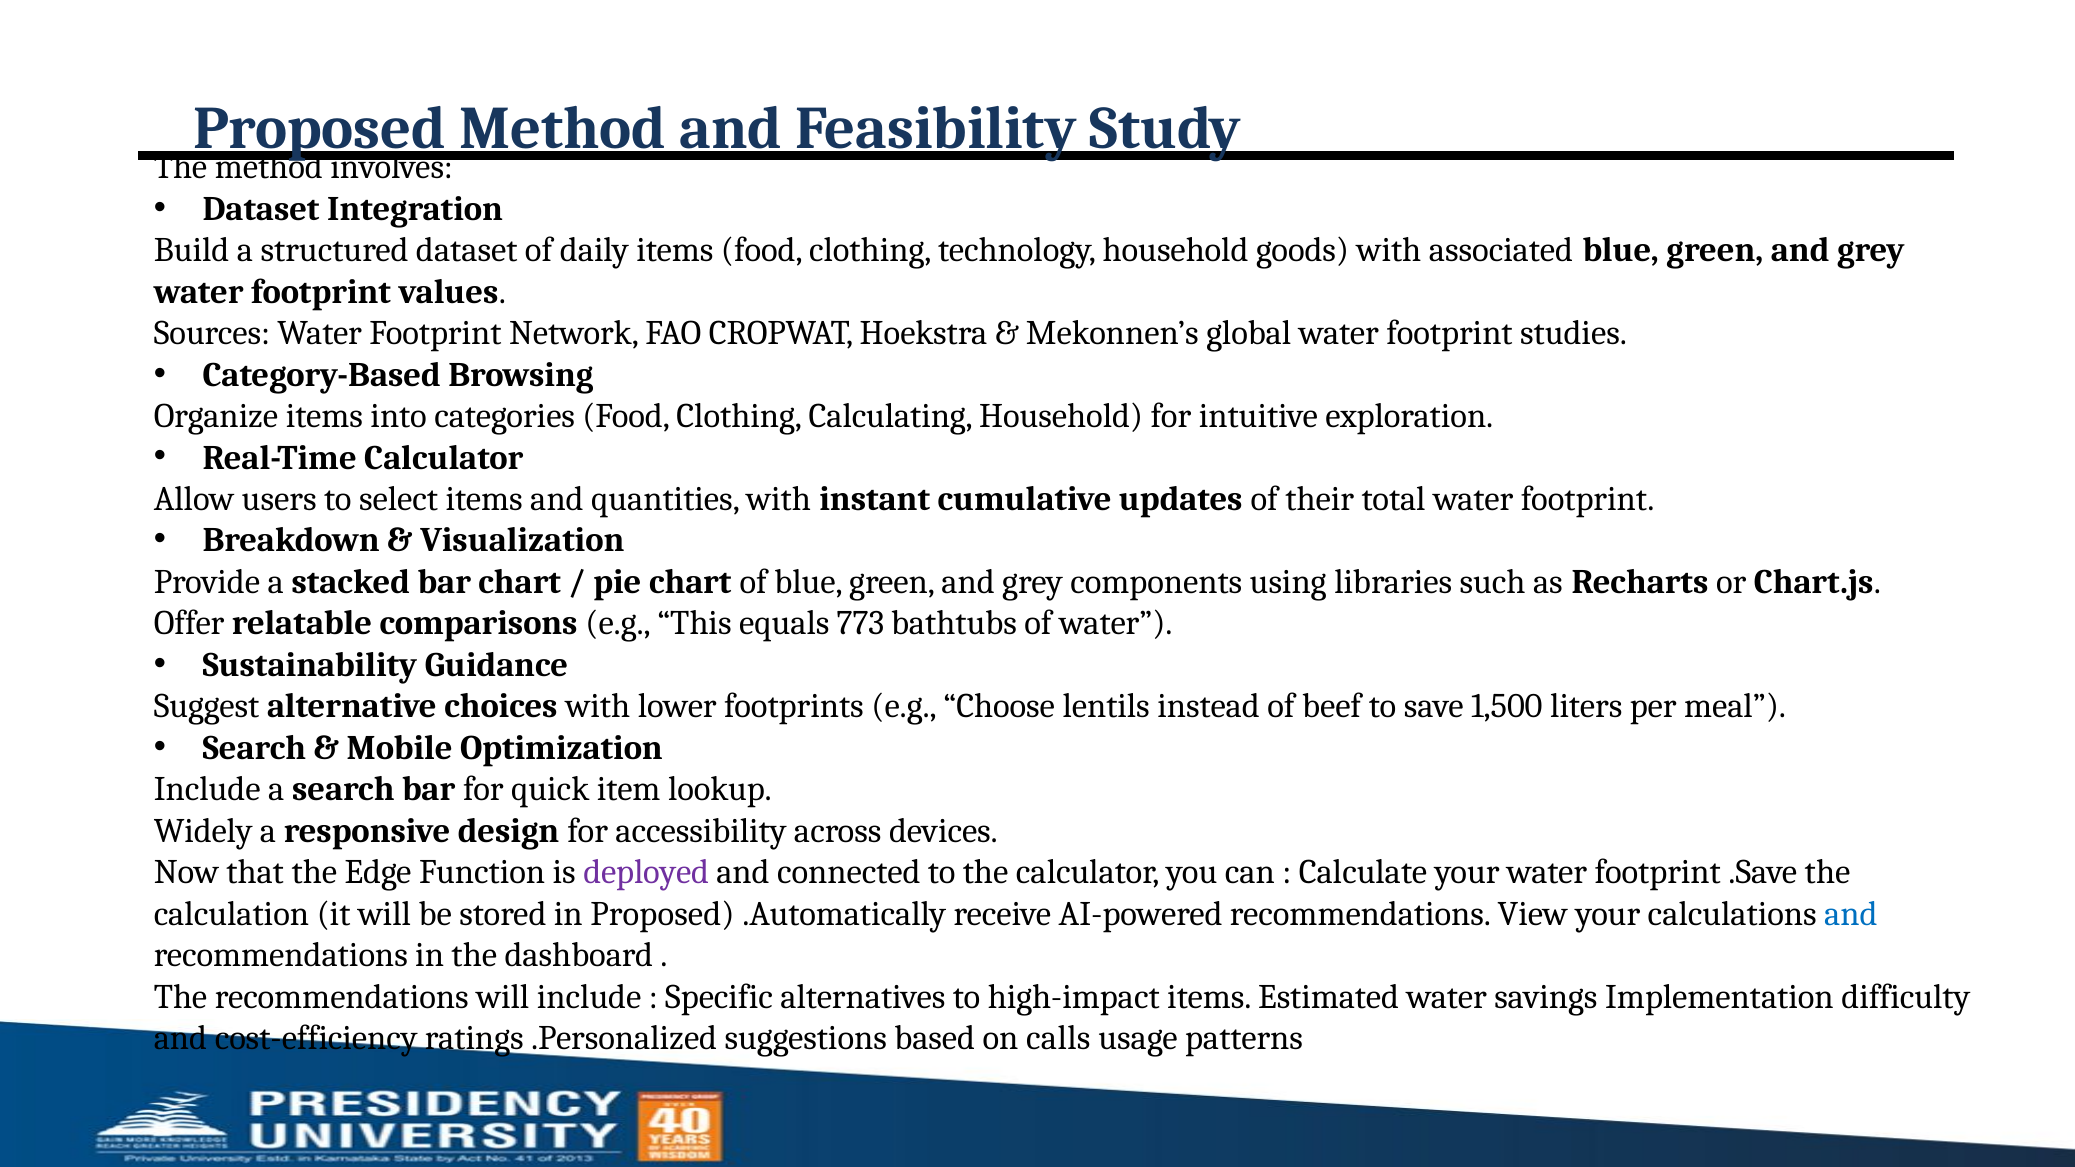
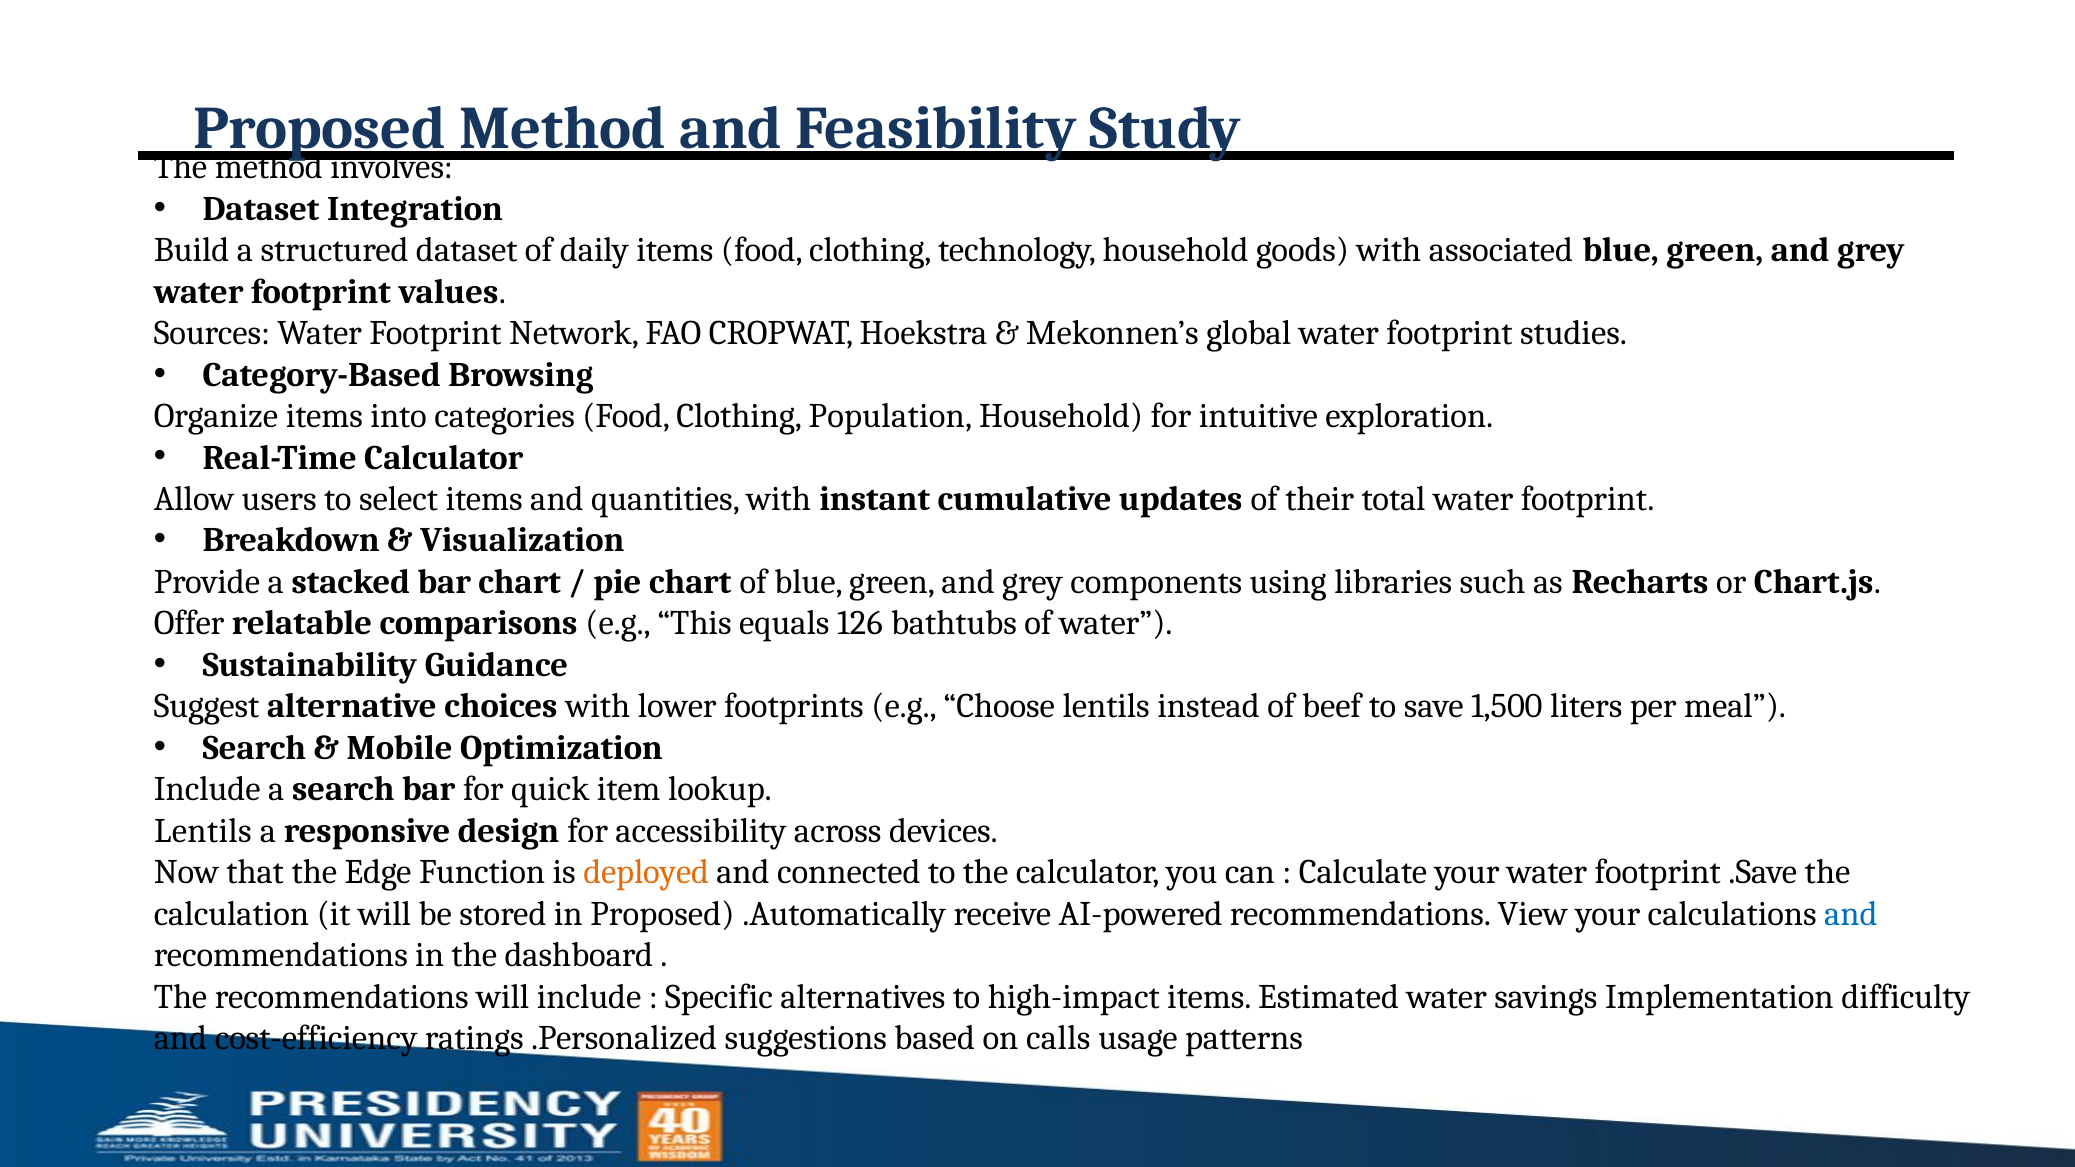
Calculating: Calculating -> Population
773: 773 -> 126
Widely at (203, 831): Widely -> Lentils
deployed colour: purple -> orange
